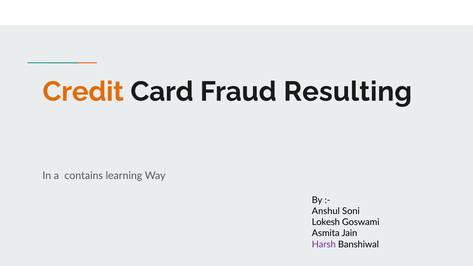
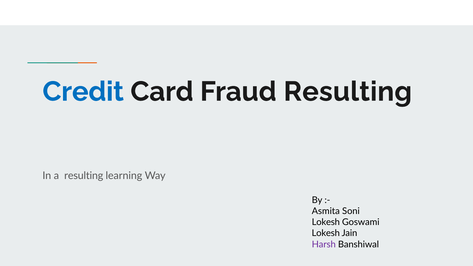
Credit colour: orange -> blue
a contains: contains -> resulting
Anshul: Anshul -> Asmita
Asmita at (326, 233): Asmita -> Lokesh
